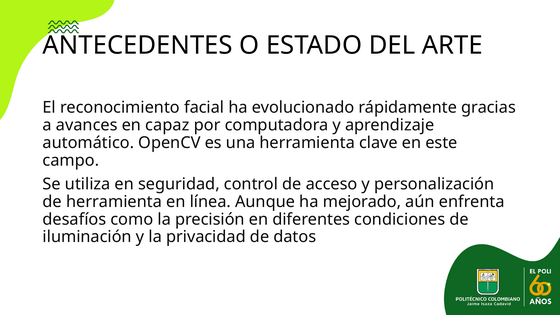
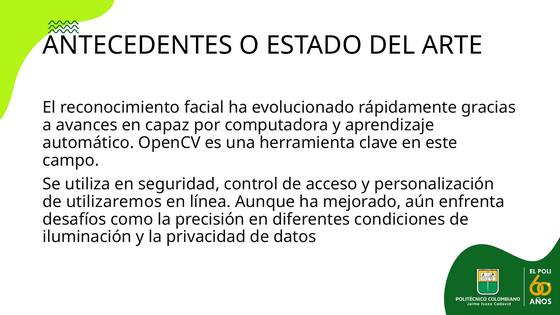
de herramienta: herramienta -> utilizaremos
